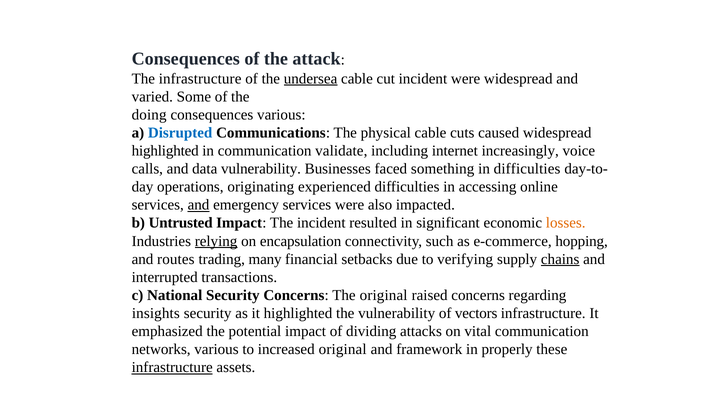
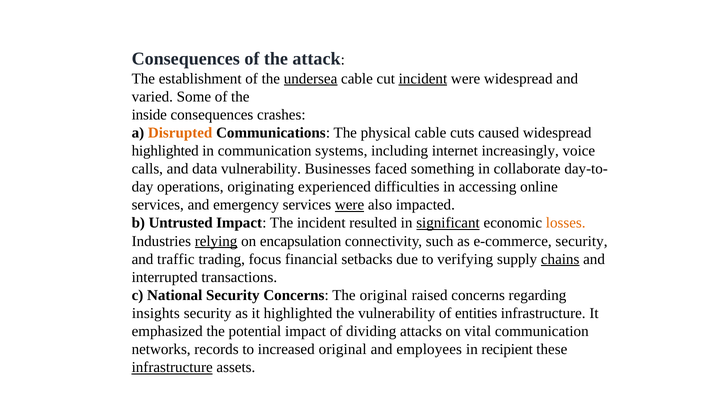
The infrastructure: infrastructure -> establishment
incident at (423, 79) underline: none -> present
doing: doing -> inside
consequences various: various -> crashes
Disrupted colour: blue -> orange
validate: validate -> systems
in difficulties: difficulties -> collaborate
and at (198, 205) underline: present -> none
were at (350, 205) underline: none -> present
significant underline: none -> present
e-commerce hopping: hopping -> security
routes: routes -> traffic
many: many -> focus
vectors: vectors -> entities
networks various: various -> records
framework: framework -> employees
properly: properly -> recipient
